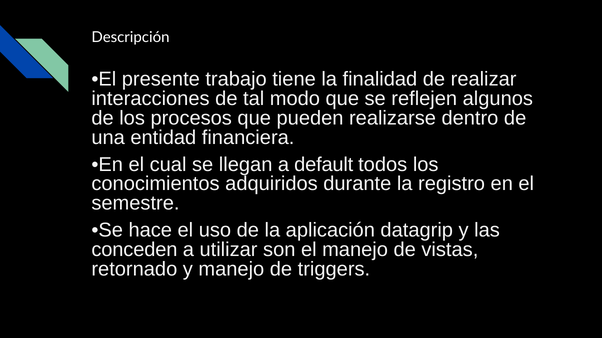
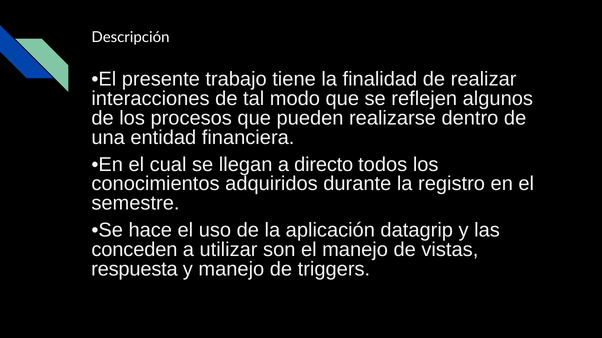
default: default -> directo
retornado: retornado -> respuesta
